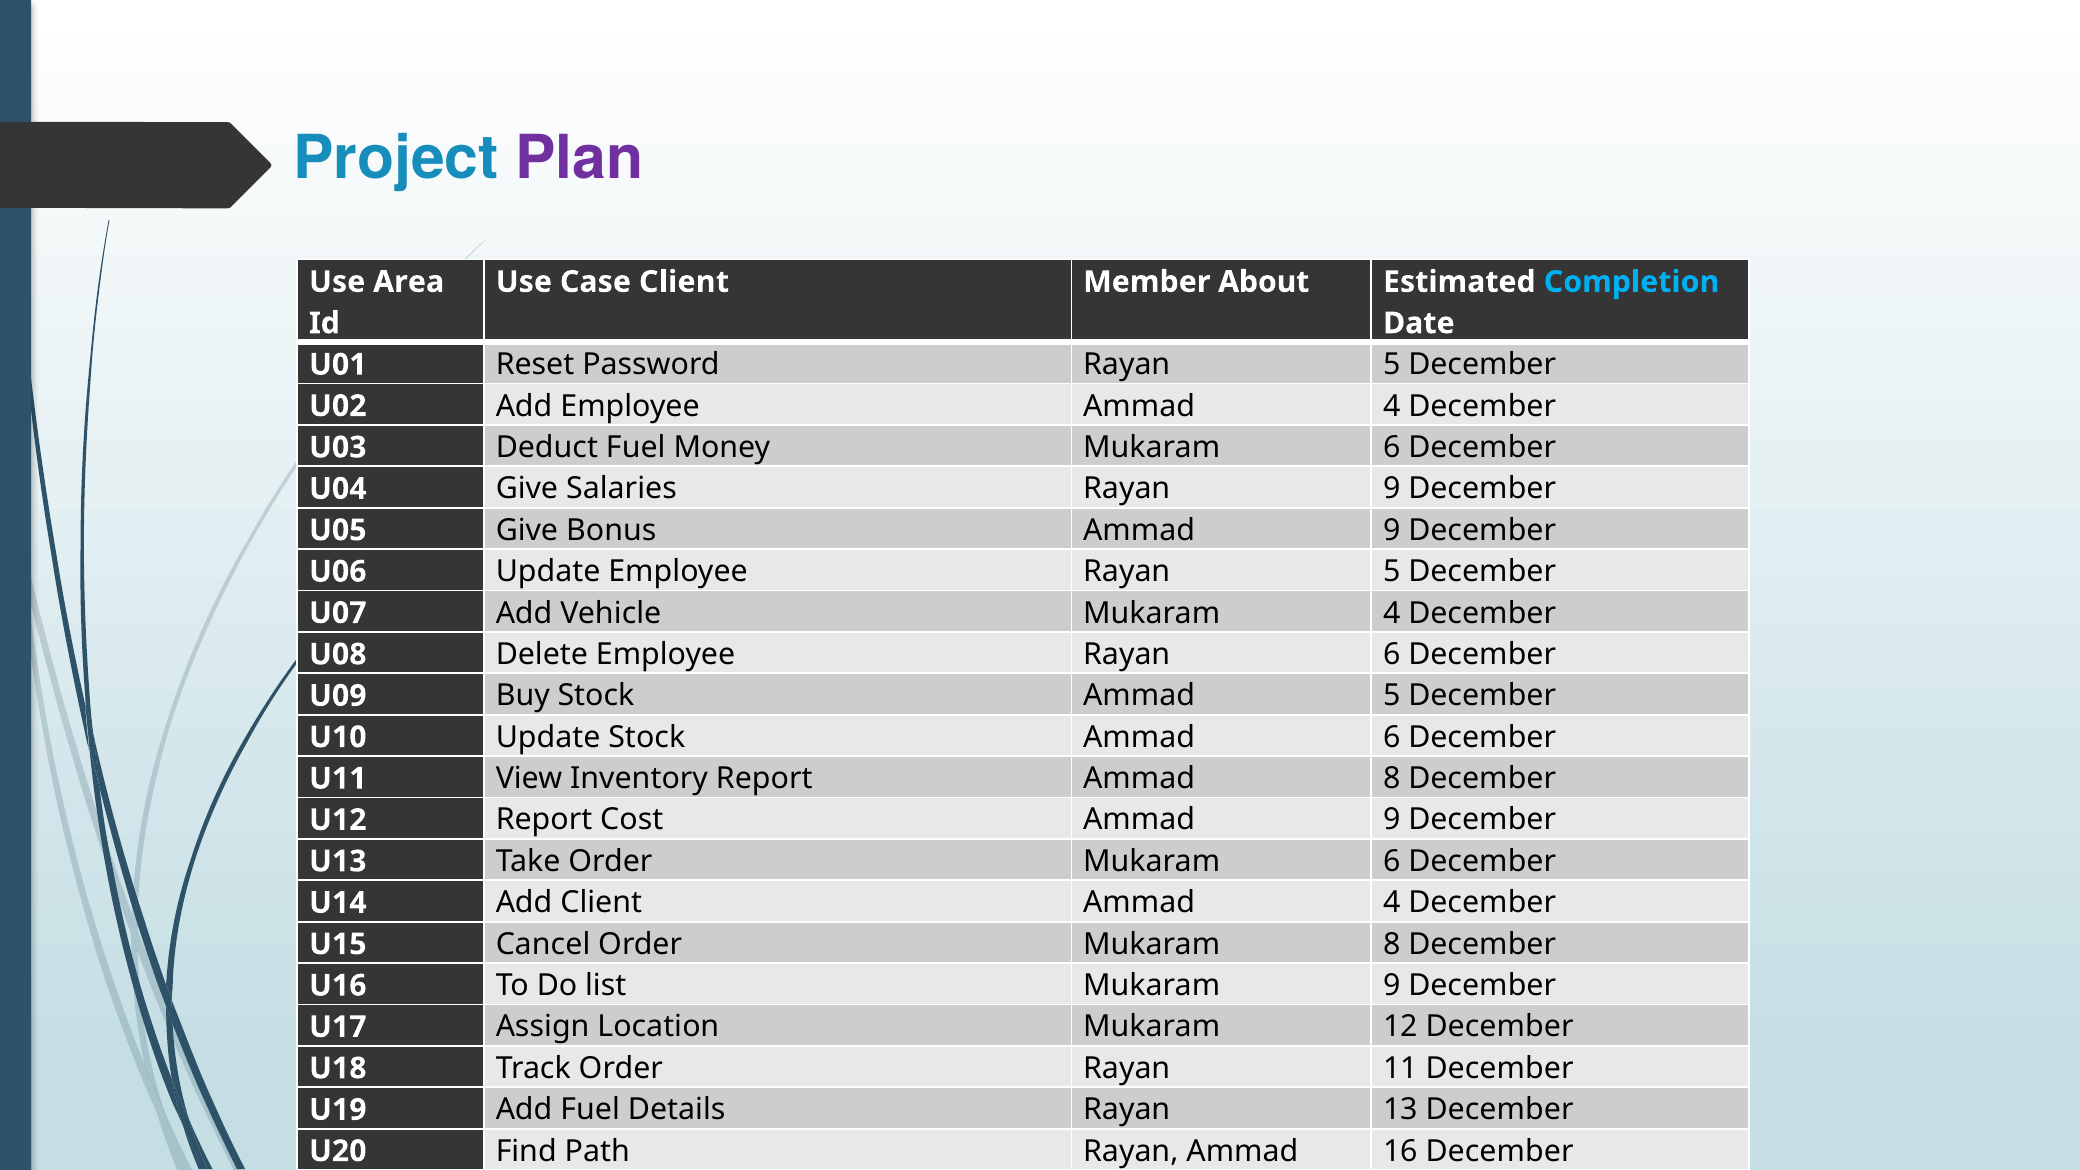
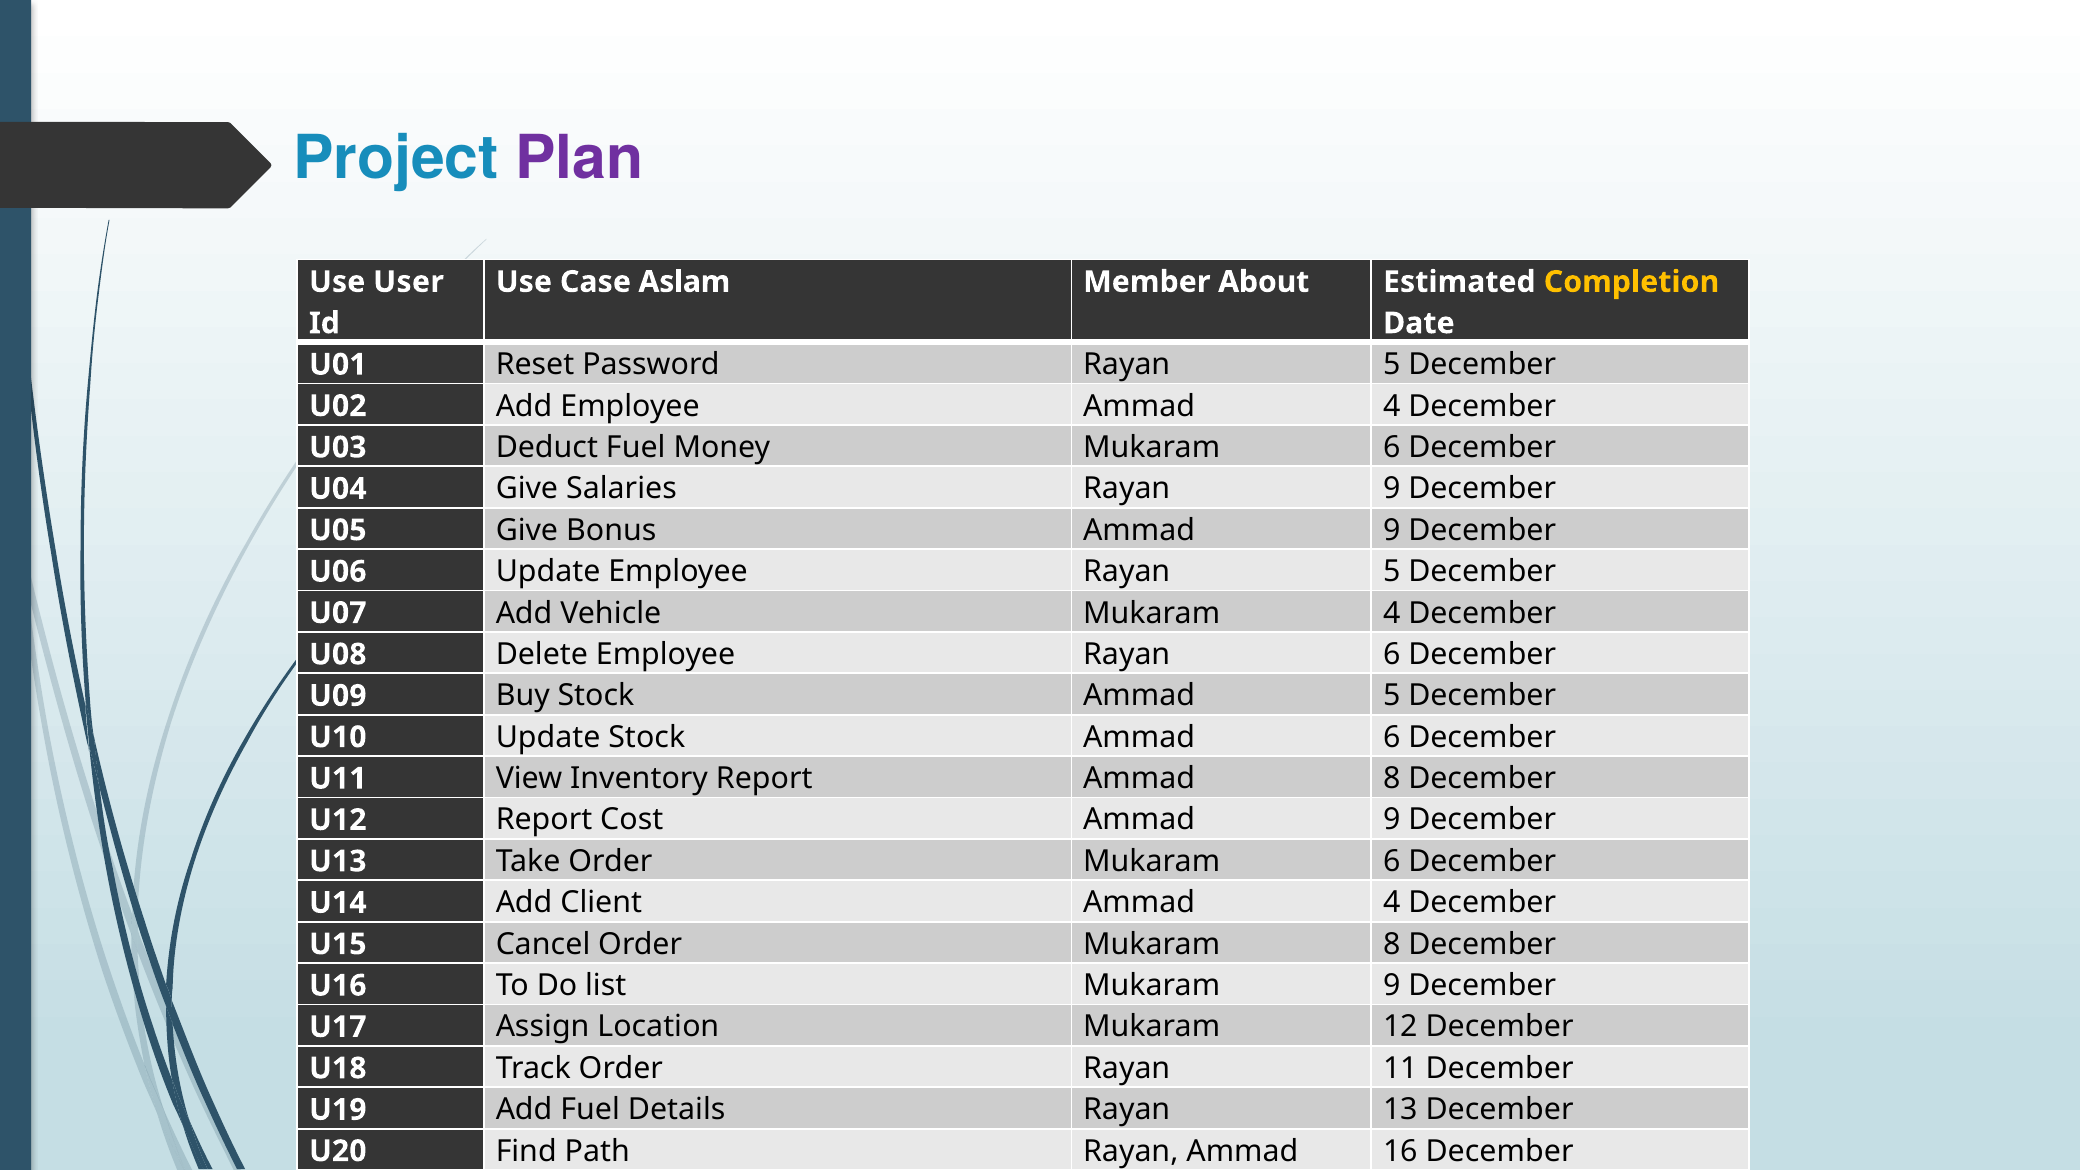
Area: Area -> User
Case Client: Client -> Aslam
Completion colour: light blue -> yellow
